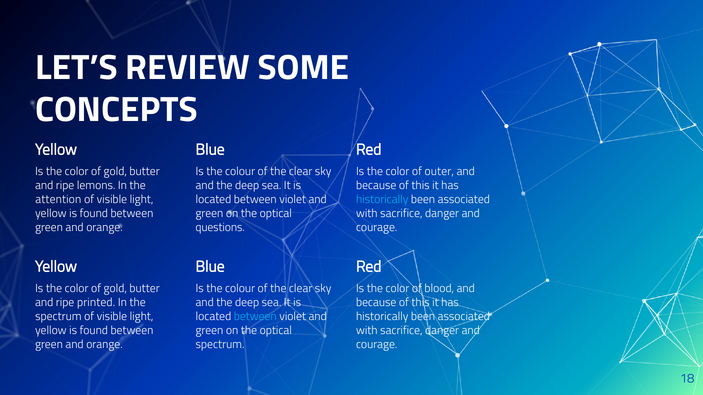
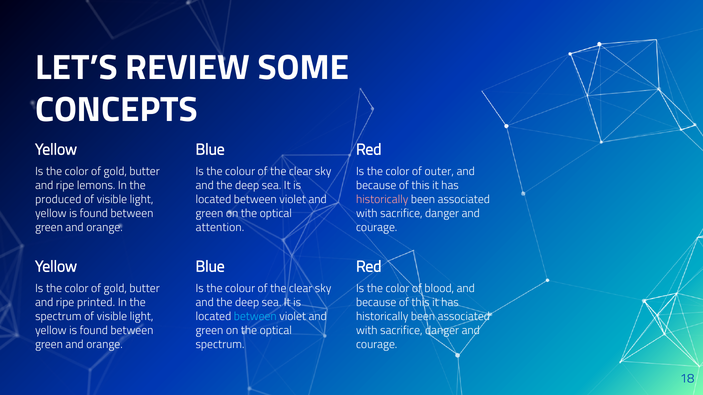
attention: attention -> produced
historically at (382, 200) colour: light blue -> pink
questions: questions -> attention
